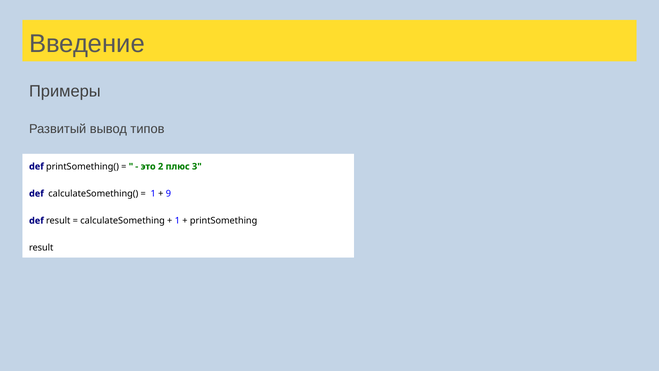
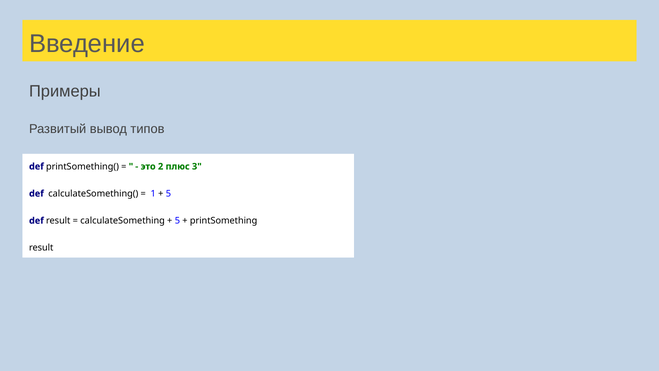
9 at (168, 193): 9 -> 5
1 at (177, 221): 1 -> 5
